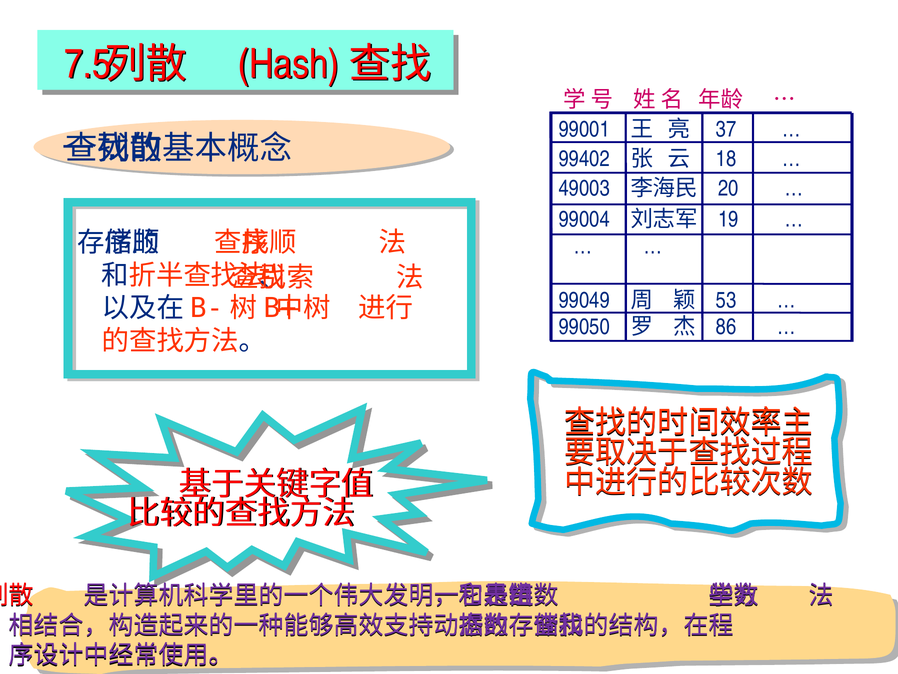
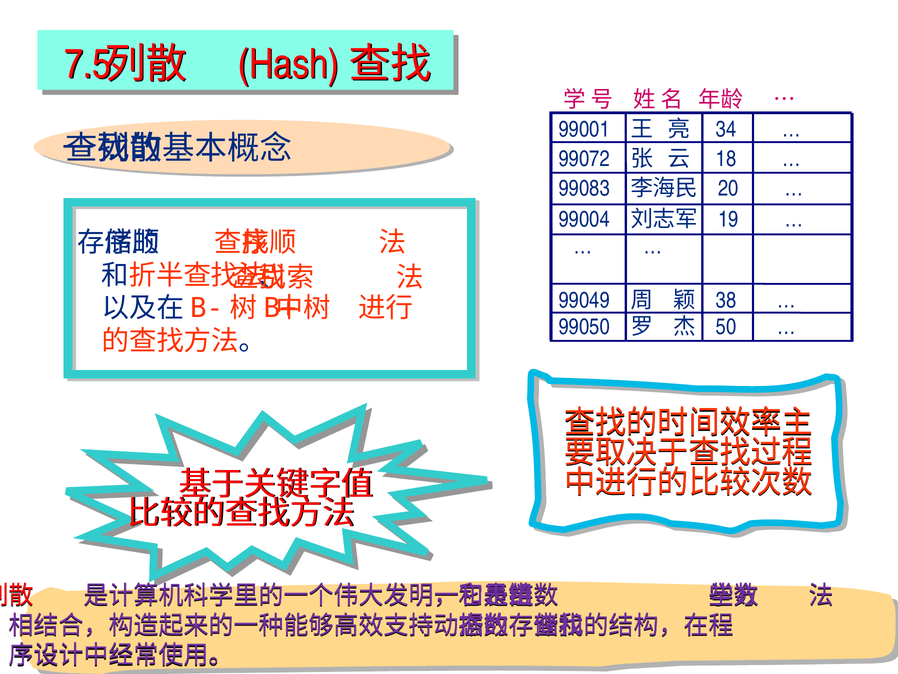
37: 37 -> 34
99402: 99402 -> 99072
49003: 49003 -> 99083
53: 53 -> 38
86: 86 -> 50
